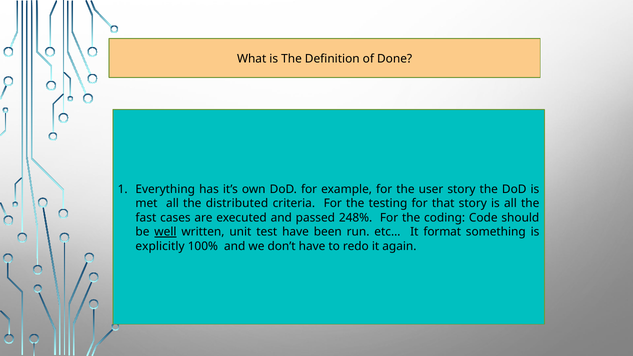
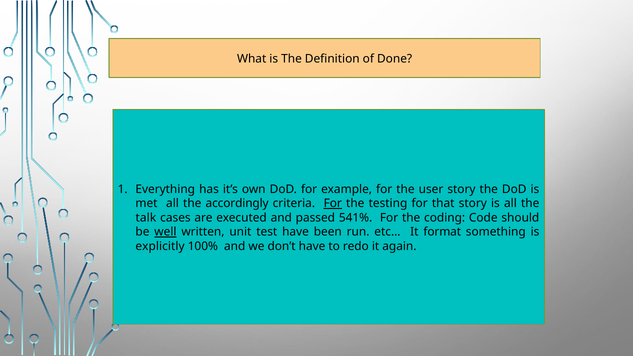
distributed: distributed -> accordingly
For at (333, 204) underline: none -> present
fast: fast -> talk
248%: 248% -> 541%
